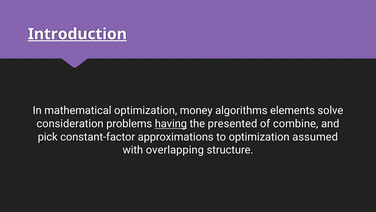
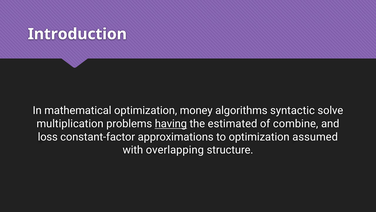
Introduction underline: present -> none
elements: elements -> syntactic
consideration: consideration -> multiplication
presented: presented -> estimated
pick: pick -> loss
